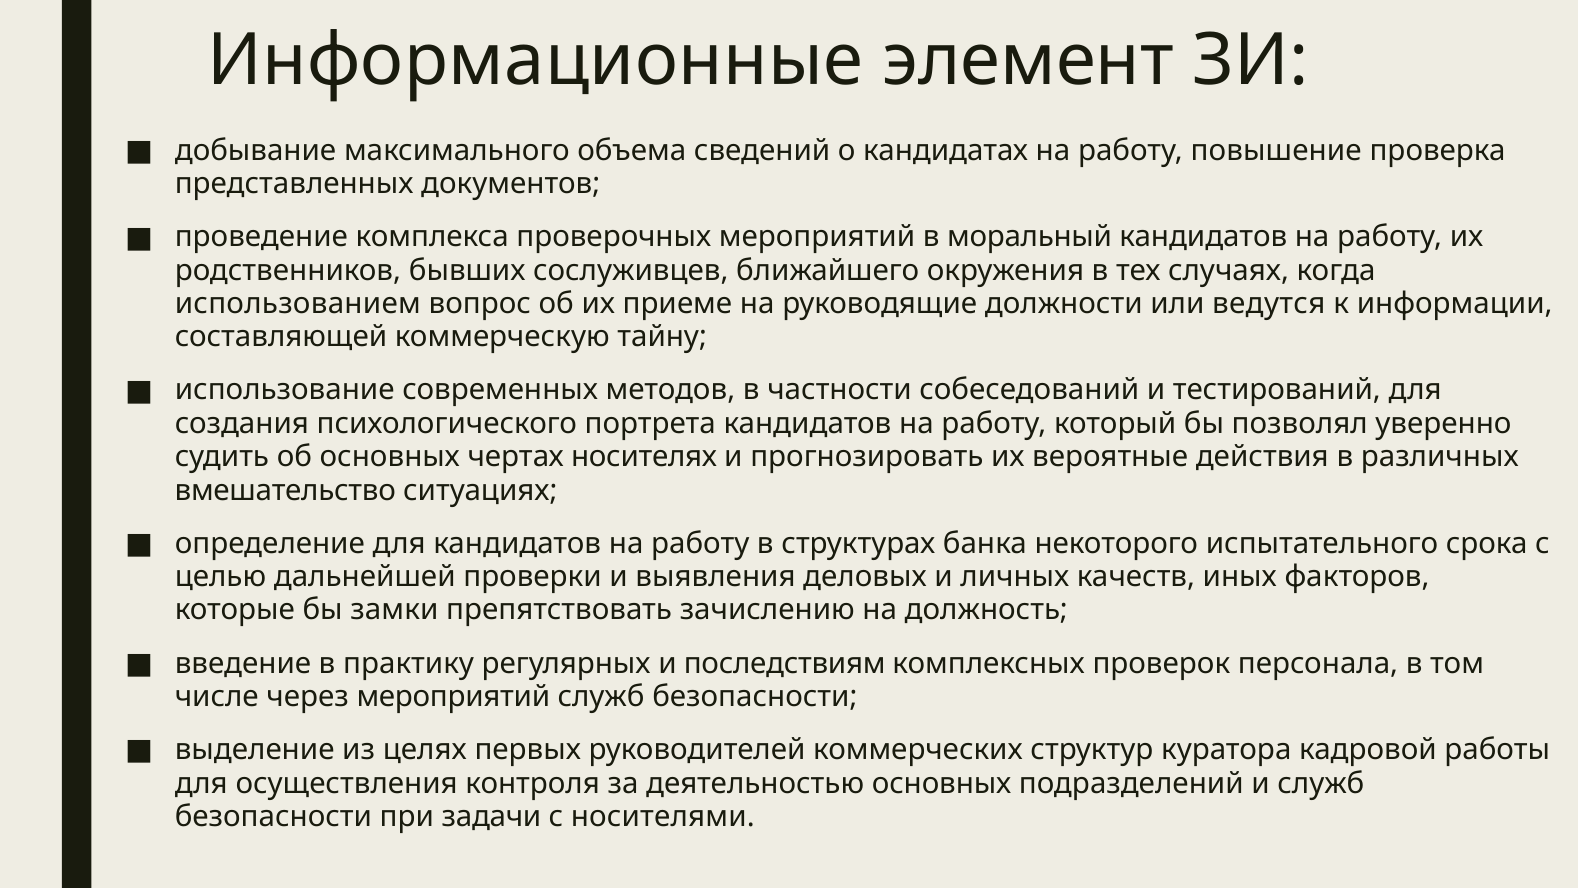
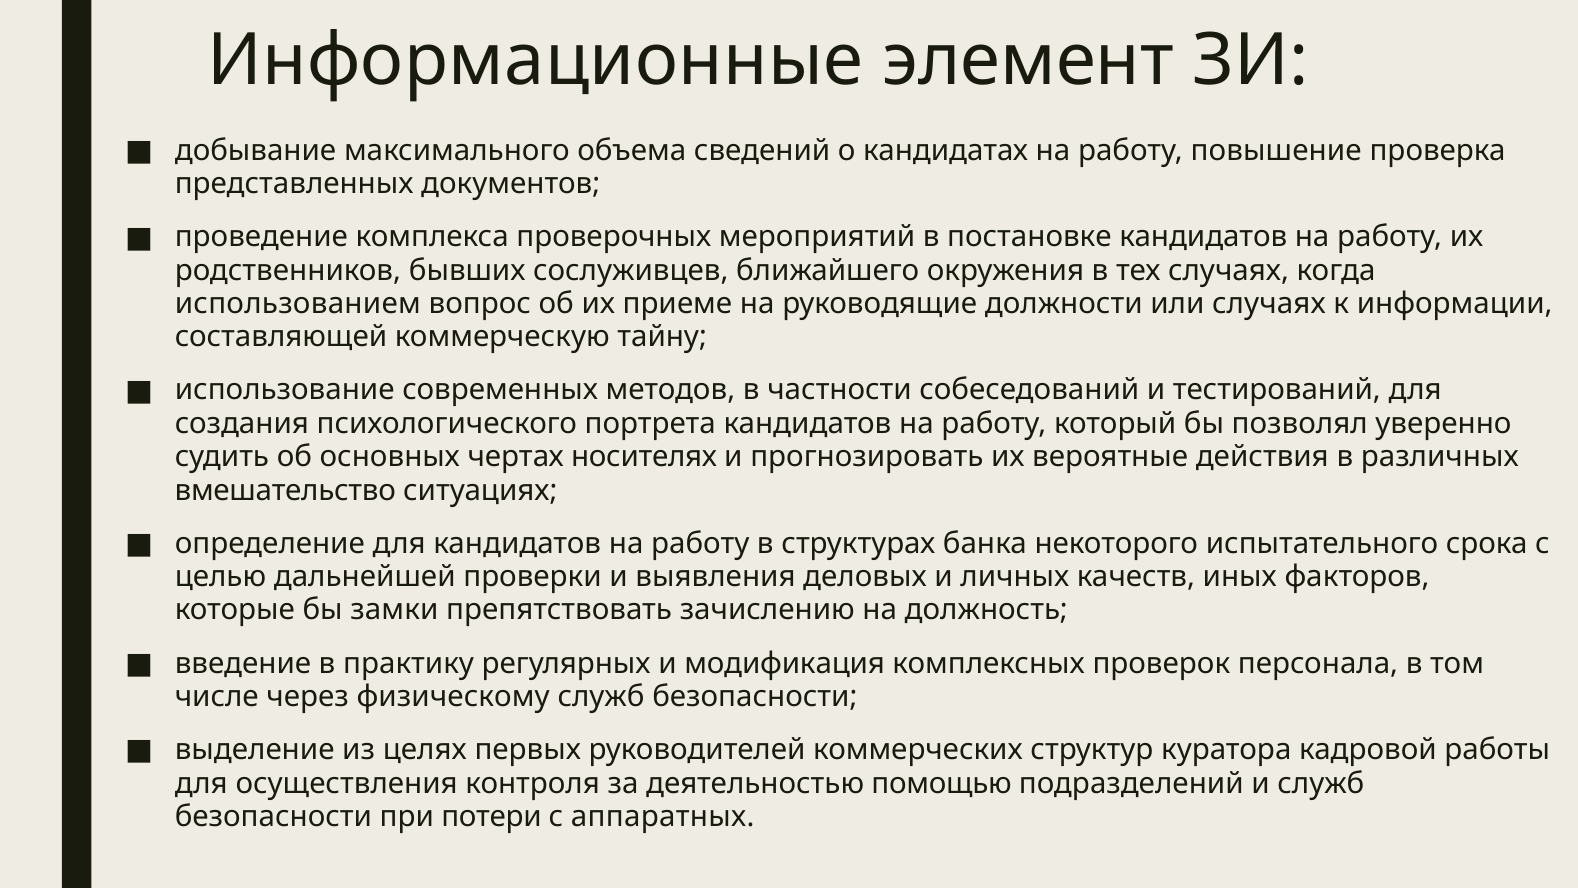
моральный: моральный -> постановке
или ведутся: ведутся -> случаях
последствиям: последствиям -> модификация
через мероприятий: мероприятий -> физическому
деятельностью основных: основных -> помощью
задачи: задачи -> потери
носителями: носителями -> аппаратных
